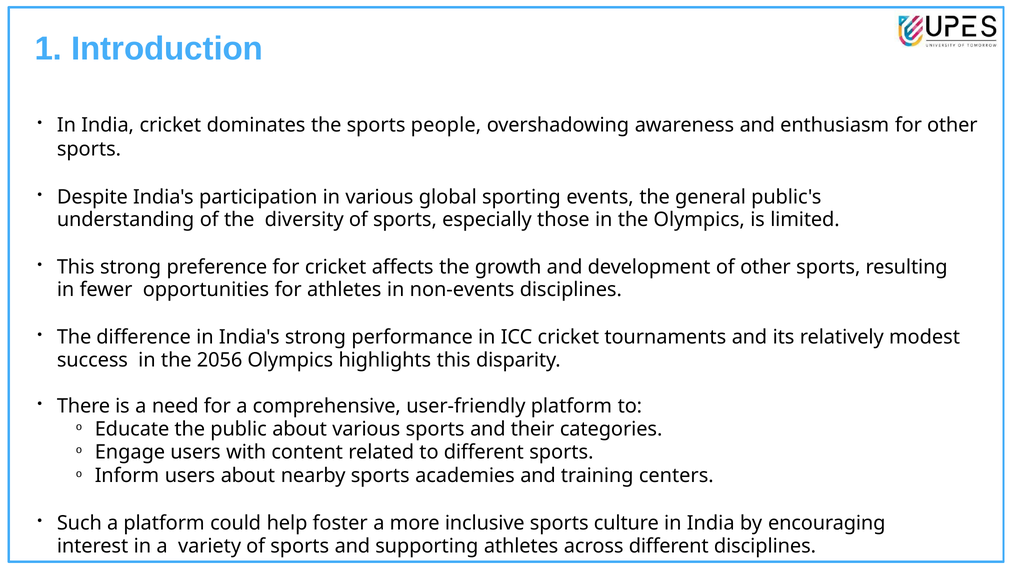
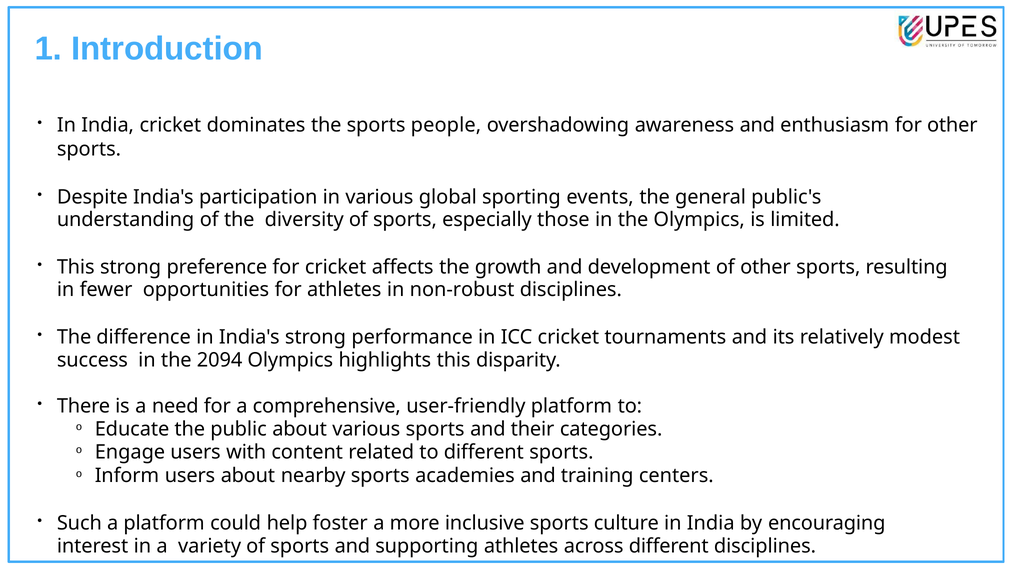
non-events: non-events -> non-robust
2056: 2056 -> 2094
